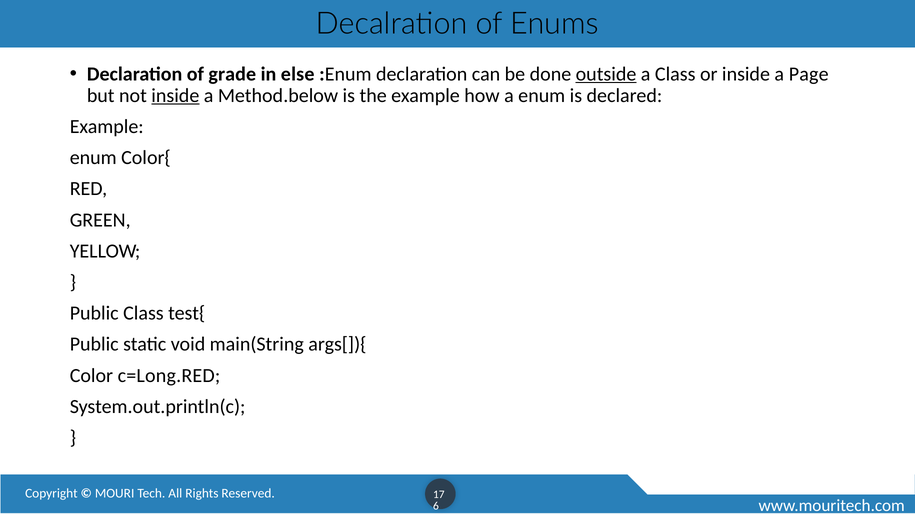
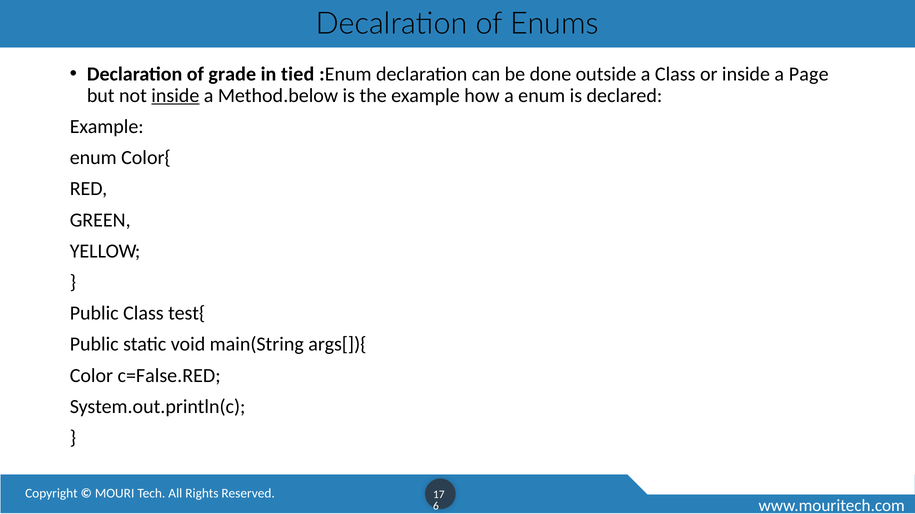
else: else -> tied
outside underline: present -> none
c=Long.RED: c=Long.RED -> c=False.RED
